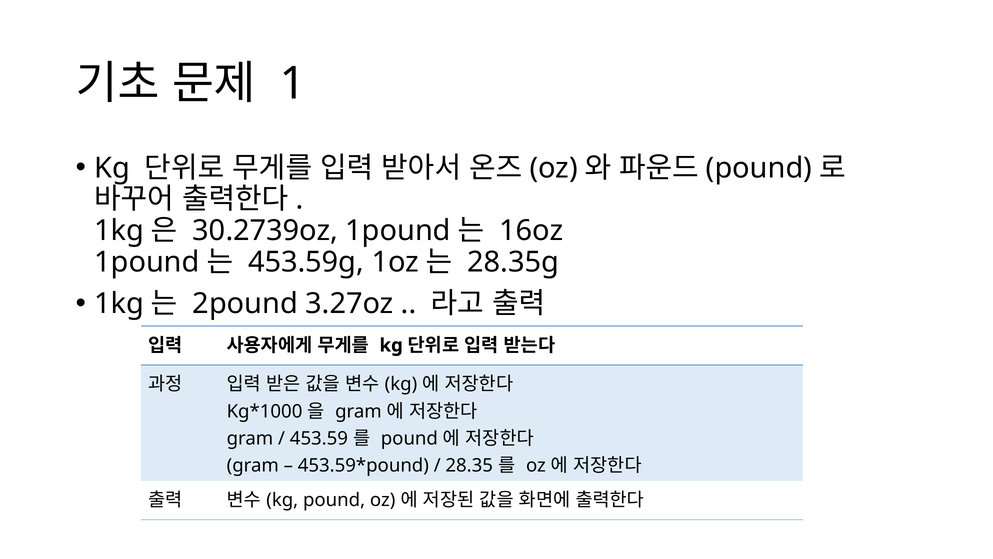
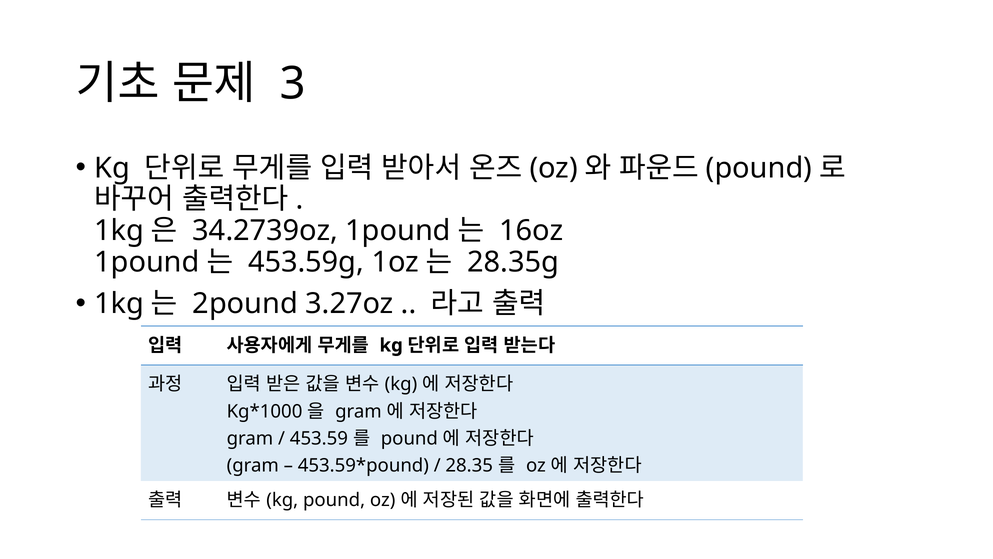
1: 1 -> 3
30.2739oz: 30.2739oz -> 34.2739oz
